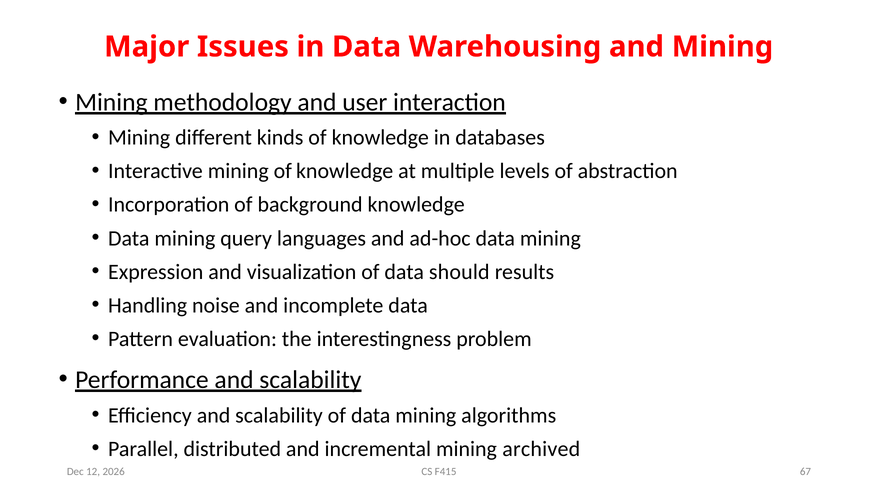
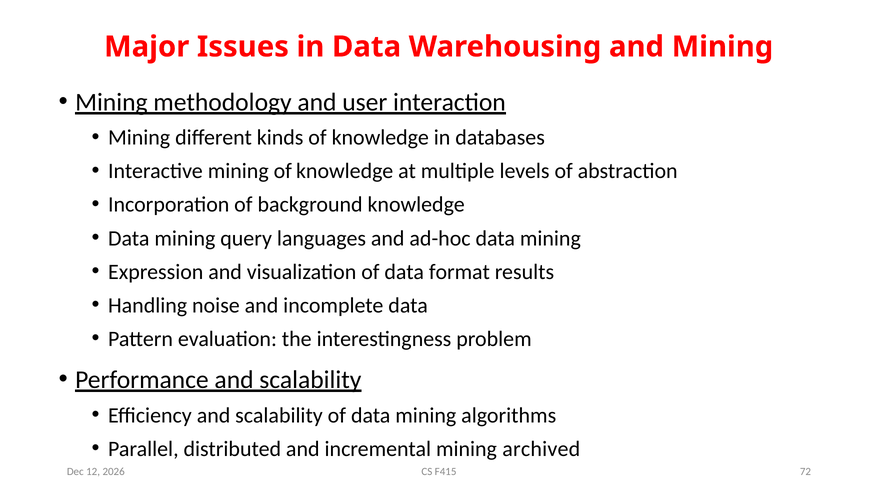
should: should -> format
67: 67 -> 72
